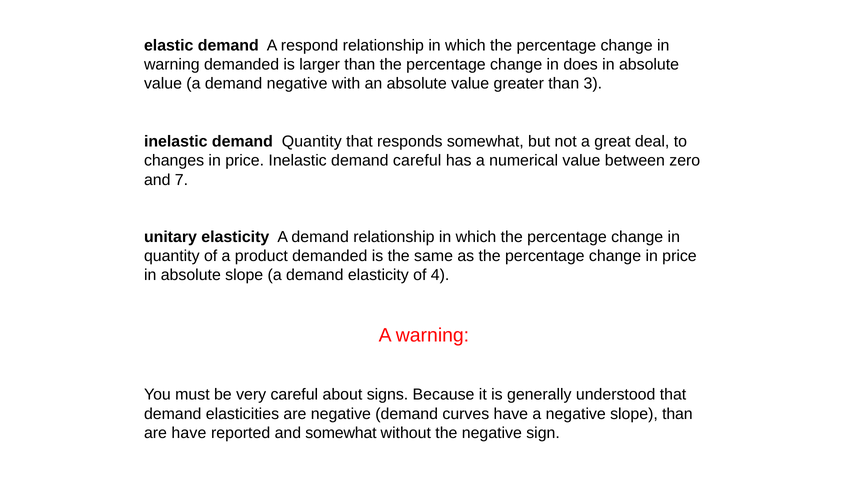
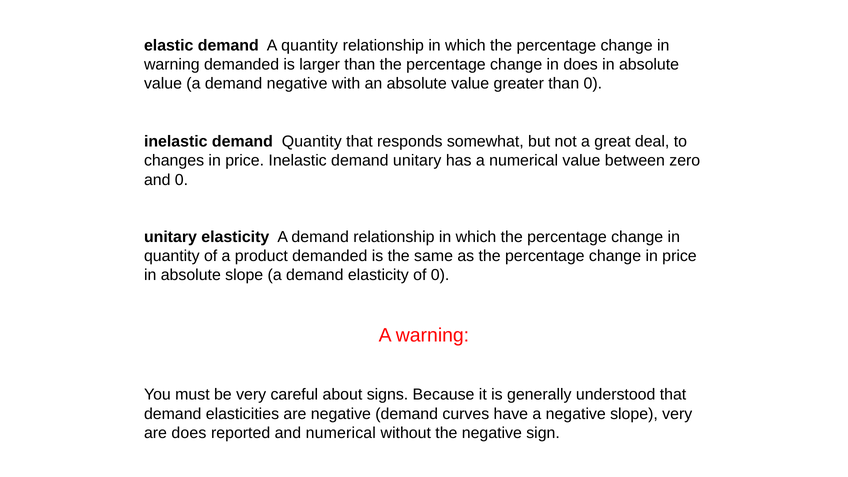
A respond: respond -> quantity
than 3: 3 -> 0
demand careful: careful -> unitary
and 7: 7 -> 0
of 4: 4 -> 0
slope than: than -> very
are have: have -> does
and somewhat: somewhat -> numerical
